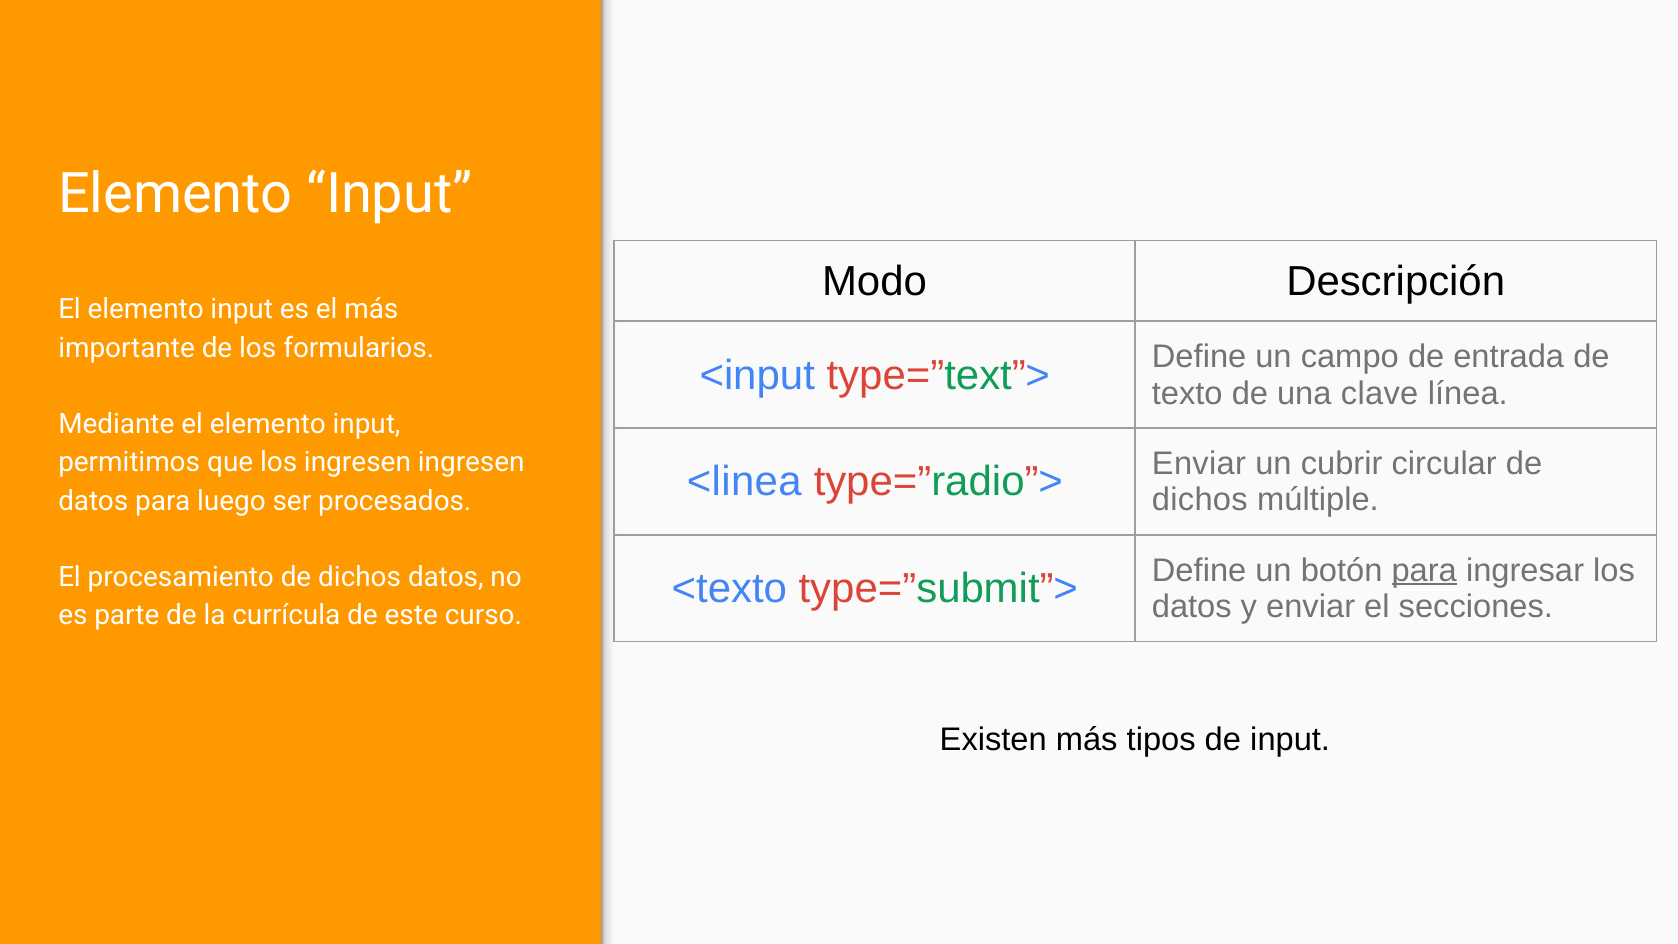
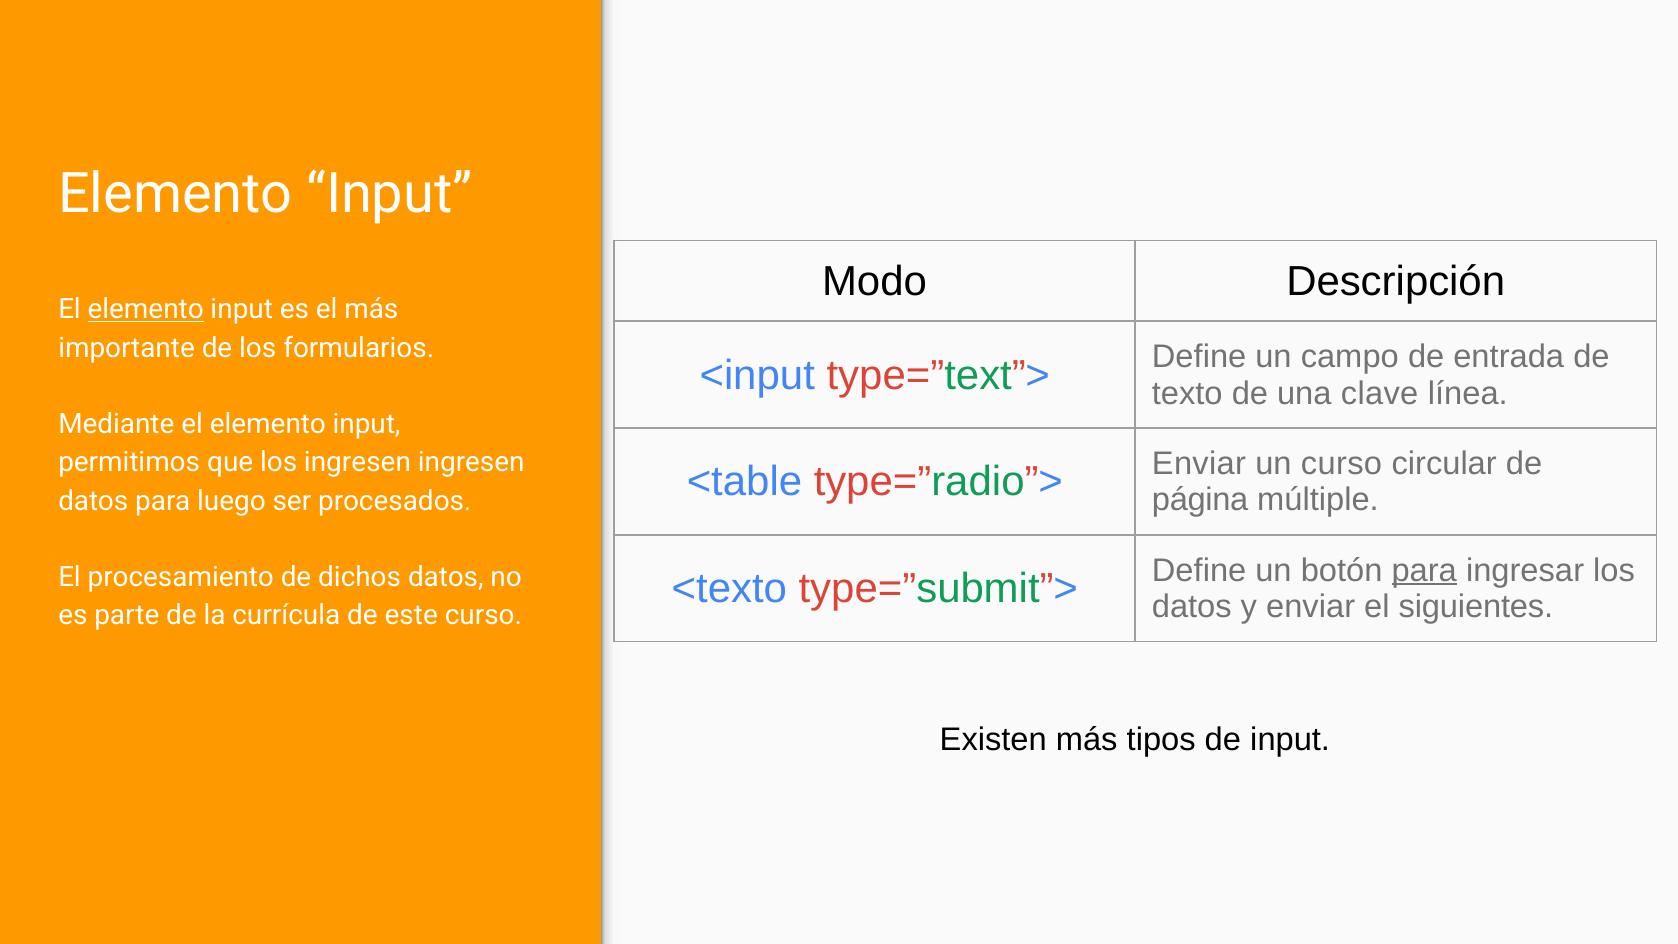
elemento at (146, 310) underline: none -> present
<linea: <linea -> <table
un cubrir: cubrir -> curso
dichos at (1200, 500): dichos -> página
secciones: secciones -> siguientes
